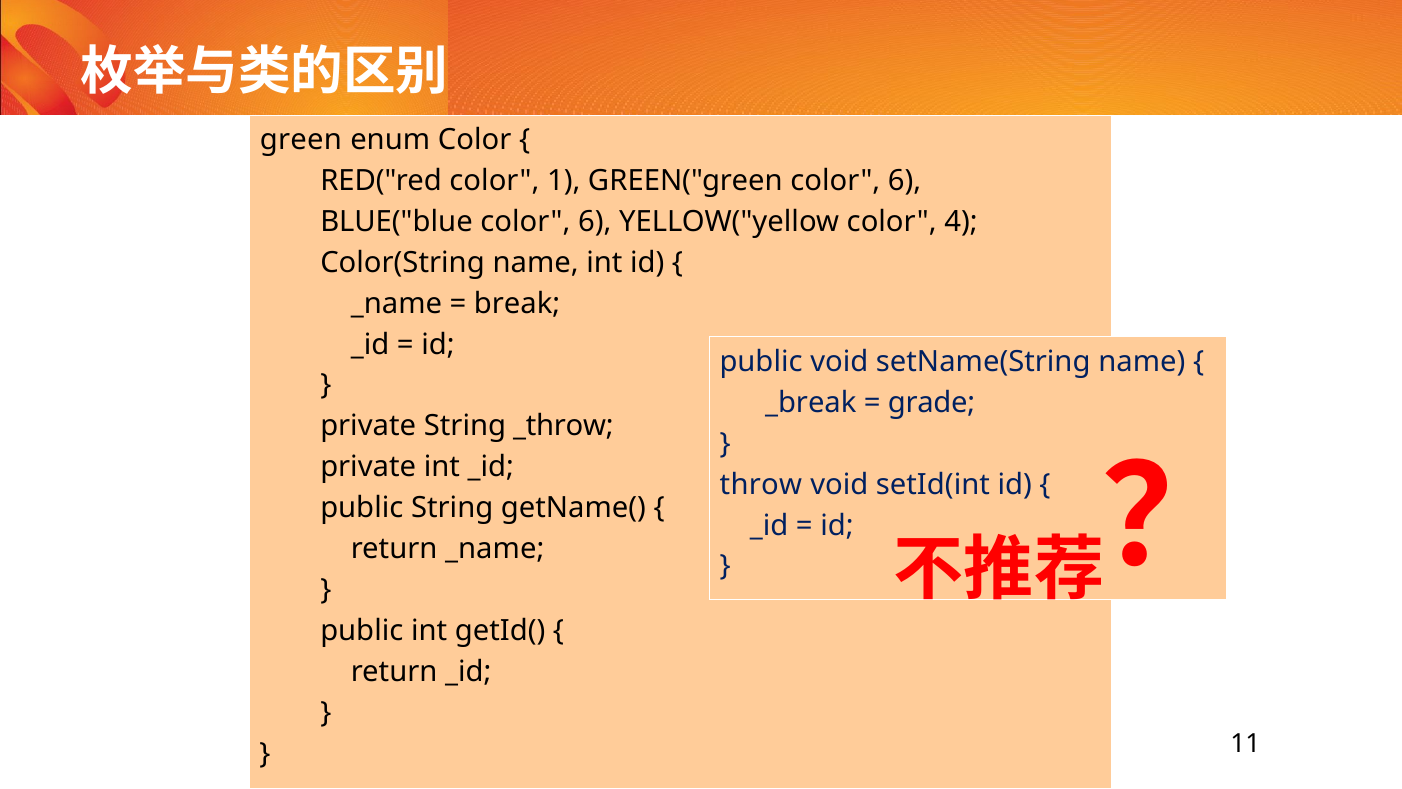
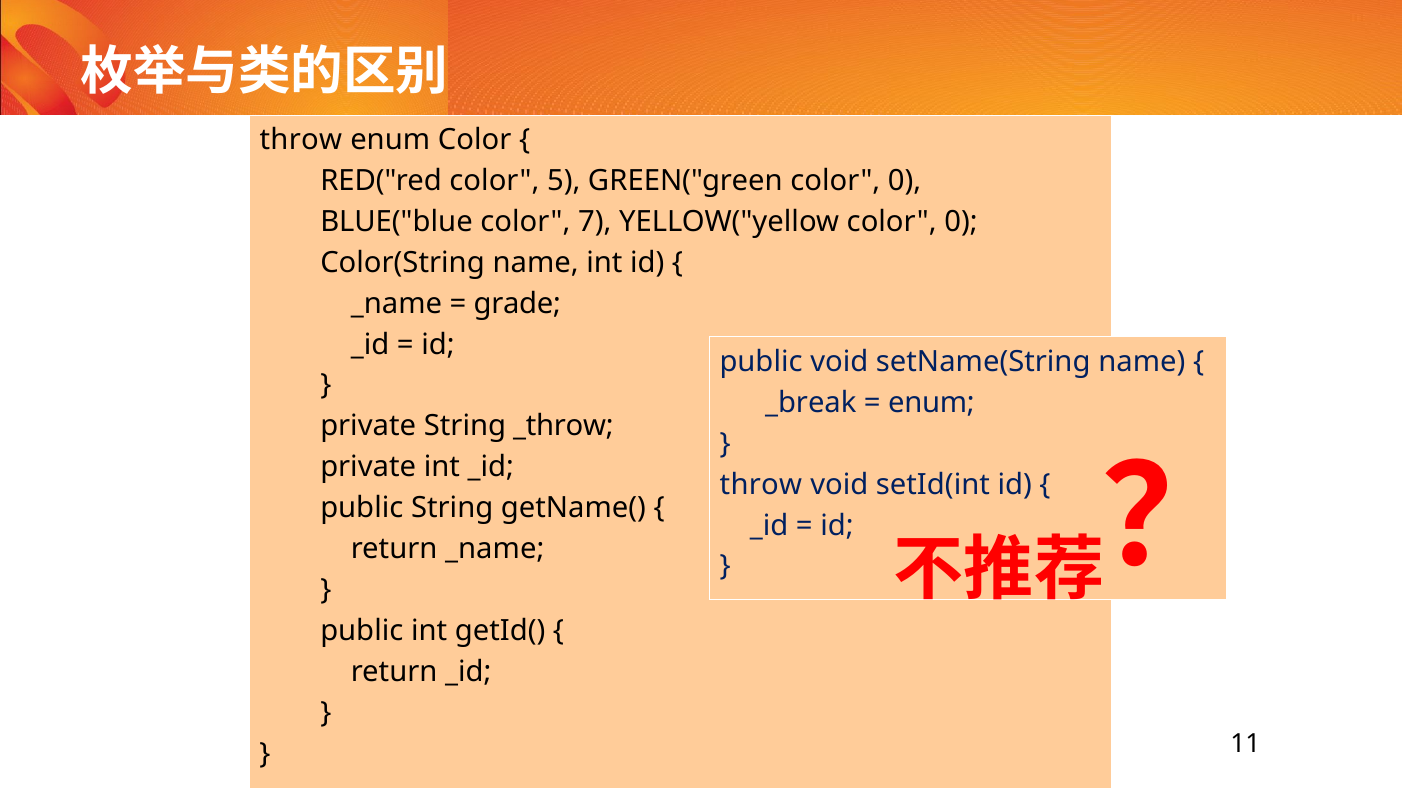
green at (301, 140): green -> throw
1: 1 -> 5
GREEN("green color 6: 6 -> 0
BLUE("blue color 6: 6 -> 7
YELLOW("yellow color 4: 4 -> 0
break: break -> grade
grade at (932, 402): grade -> enum
